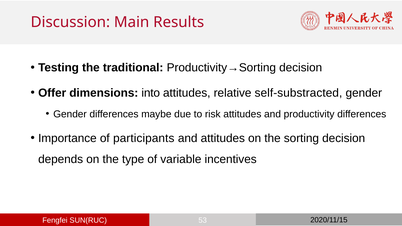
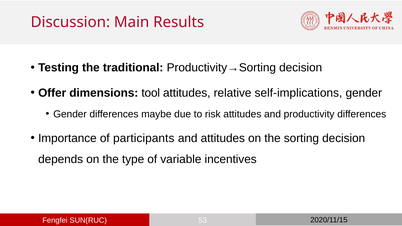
into: into -> tool
self-substracted: self-substracted -> self-implications
